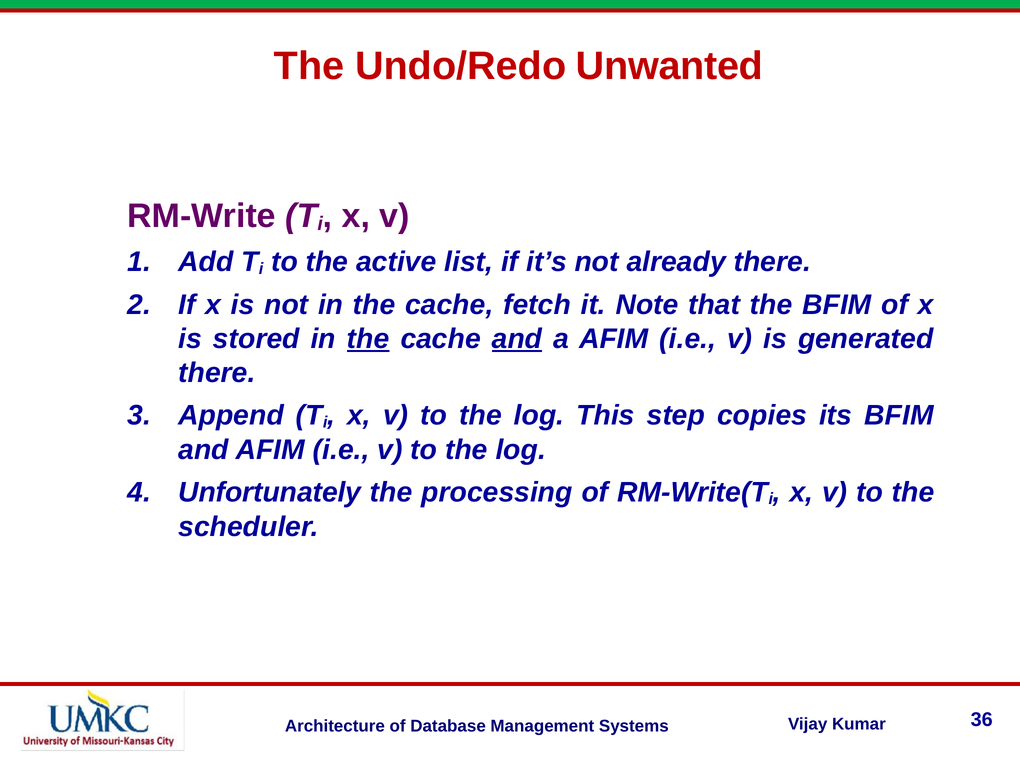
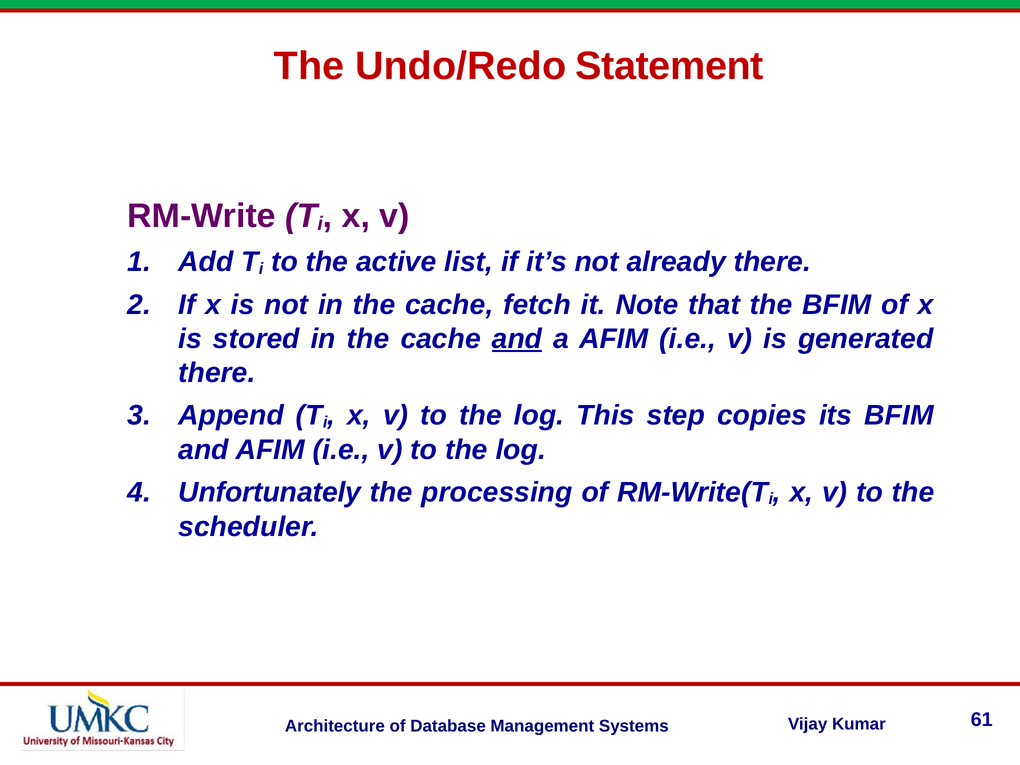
Unwanted: Unwanted -> Statement
the at (368, 339) underline: present -> none
36: 36 -> 61
